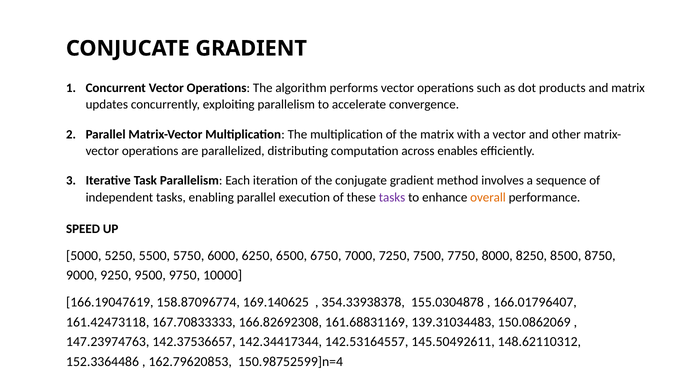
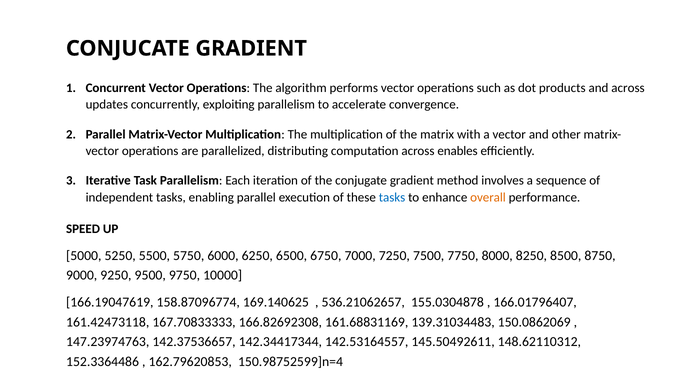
and matrix: matrix -> across
tasks at (392, 197) colour: purple -> blue
354.33938378: 354.33938378 -> 536.21062657
